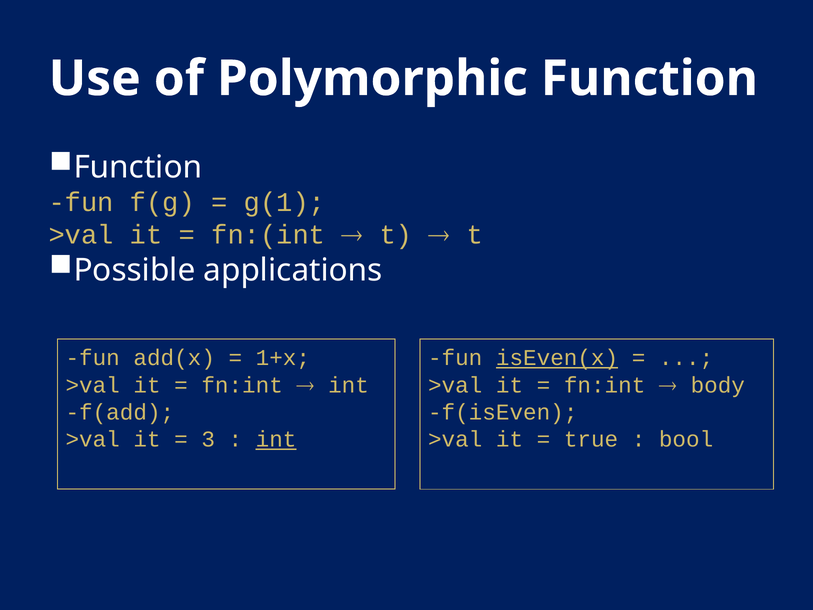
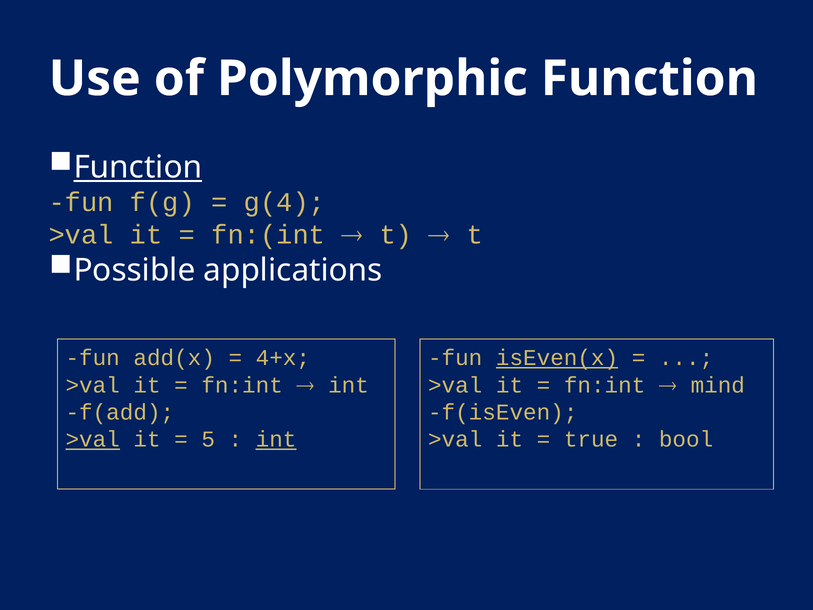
Function at (138, 167) underline: none -> present
g(1: g(1 -> g(4
1+x: 1+x -> 4+x
body: body -> mind
>val at (93, 439) underline: none -> present
3: 3 -> 5
